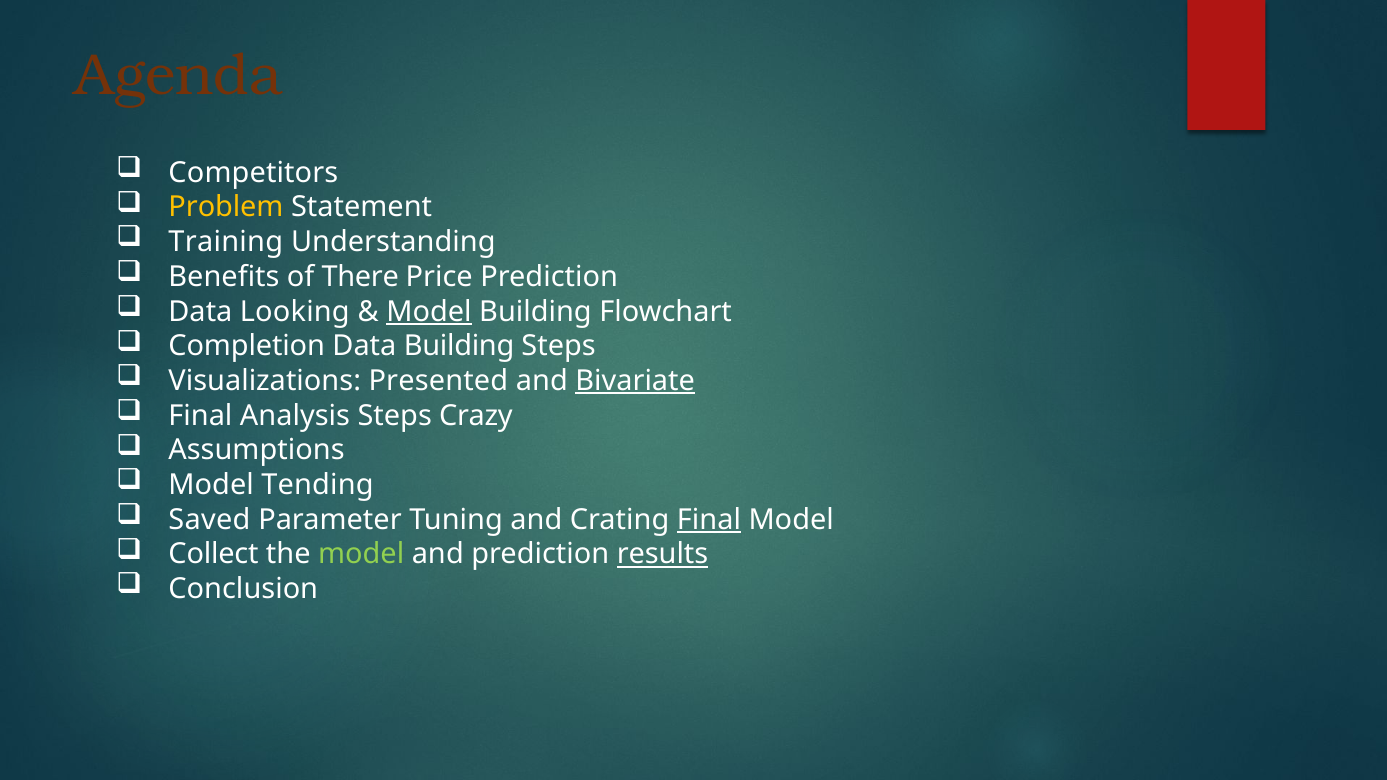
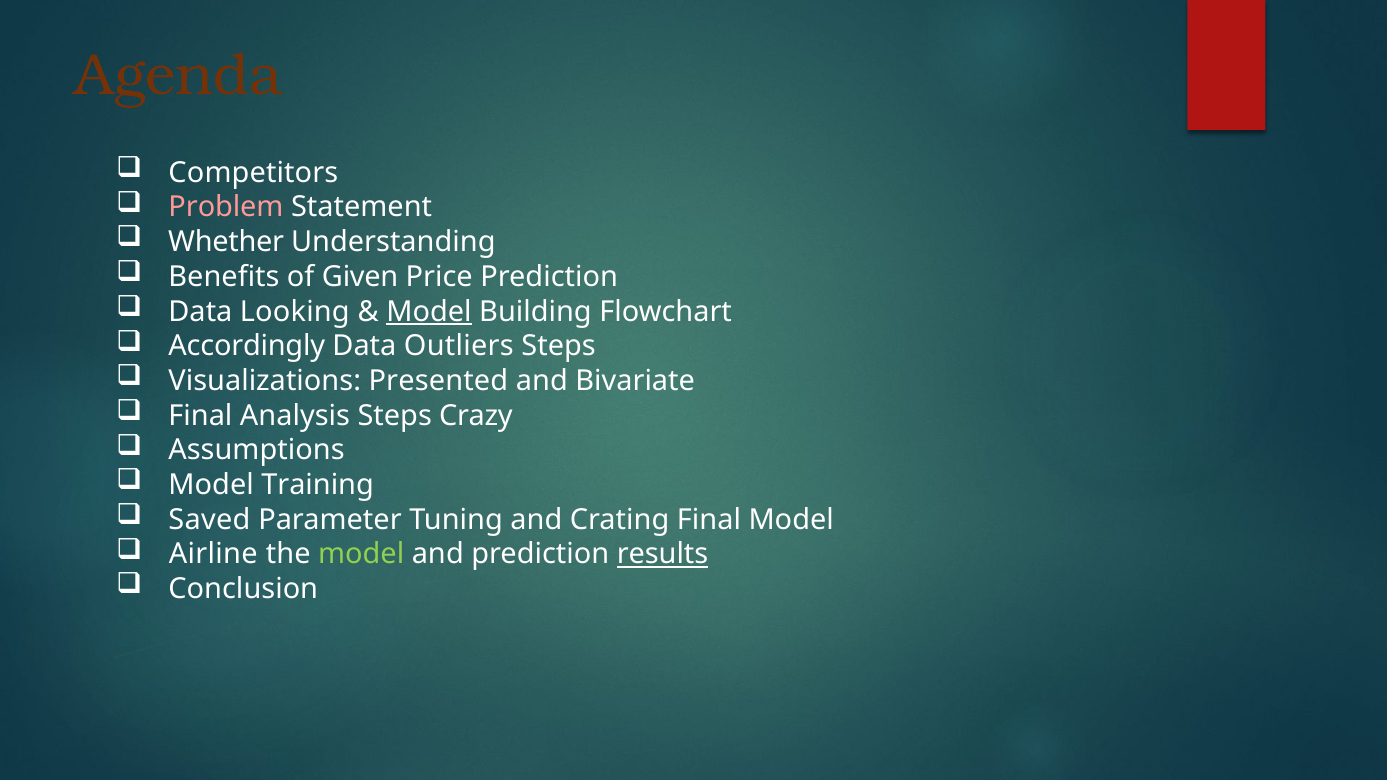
Problem colour: yellow -> pink
Training: Training -> Whether
There: There -> Given
Completion: Completion -> Accordingly
Data Building: Building -> Outliers
Bivariate underline: present -> none
Tending: Tending -> Training
Final at (709, 520) underline: present -> none
Collect: Collect -> Airline
